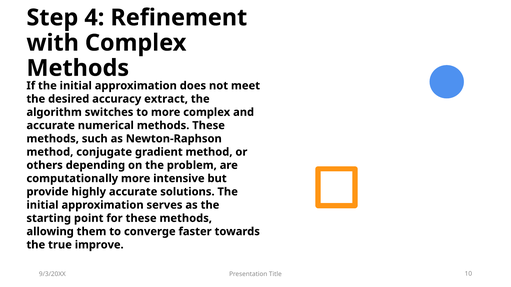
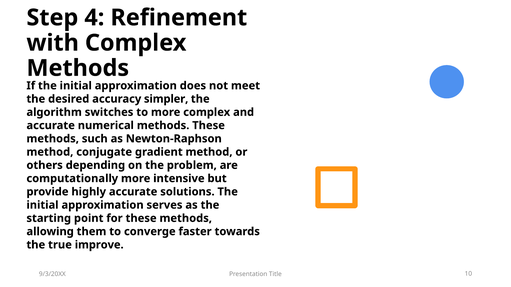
extract: extract -> simpler
